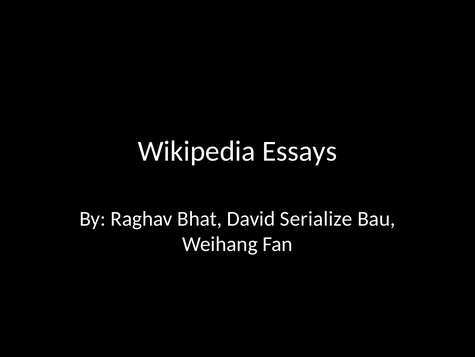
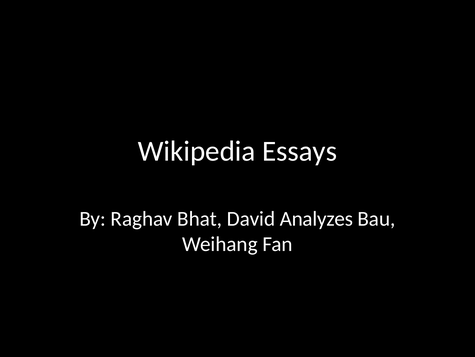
Serialize: Serialize -> Analyzes
